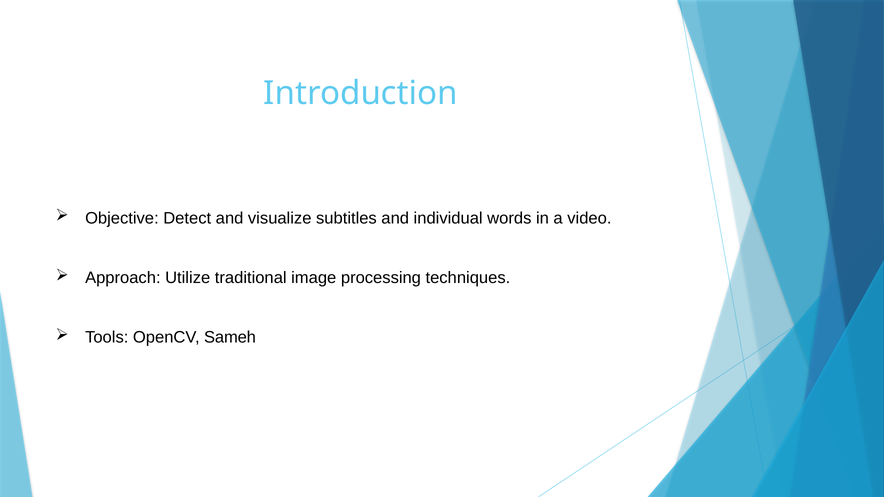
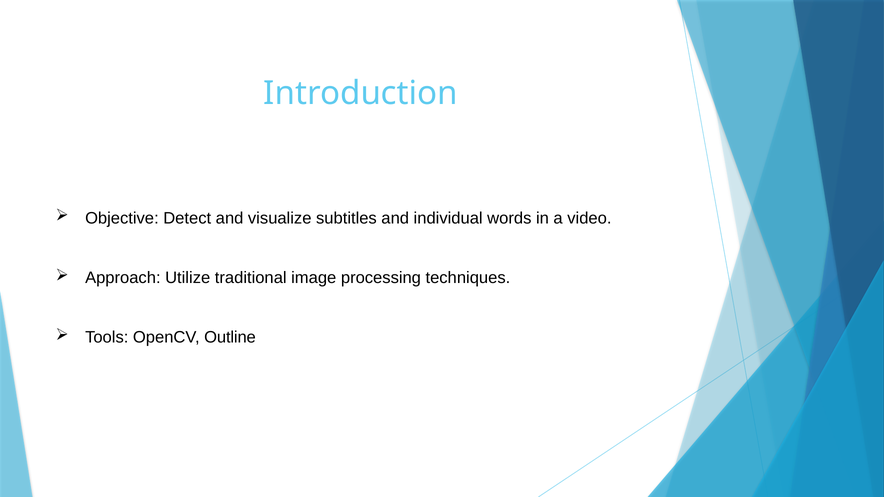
Sameh: Sameh -> Outline
